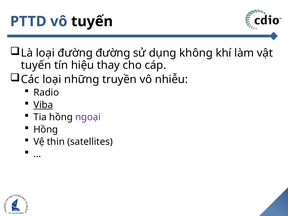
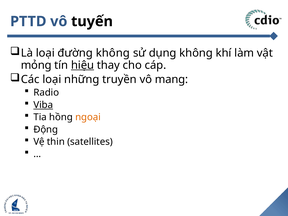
đường đường: đường -> không
tuyến at (36, 65): tuyến -> mỏng
hiệu underline: none -> present
nhiễu: nhiễu -> mang
ngoại colour: purple -> orange
Hồng at (46, 129): Hồng -> Động
